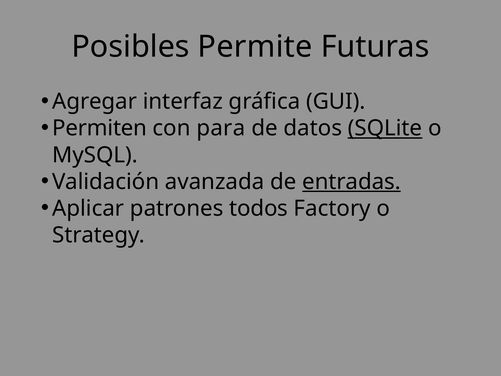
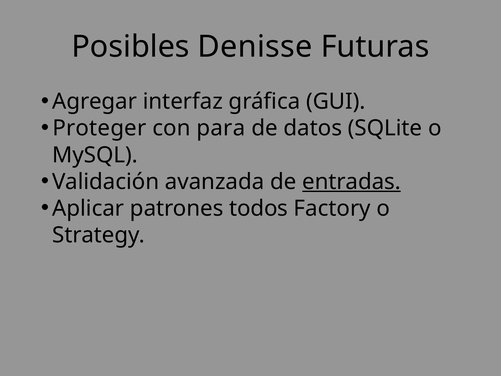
Permite: Permite -> Denisse
Permiten: Permiten -> Proteger
SQLite underline: present -> none
